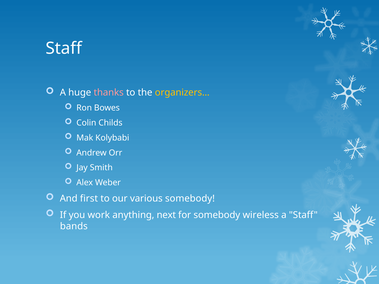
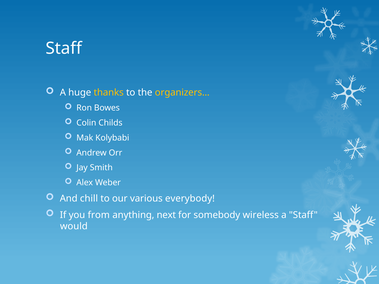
thanks colour: pink -> yellow
first: first -> chill
various somebody: somebody -> everybody
work: work -> from
bands: bands -> would
